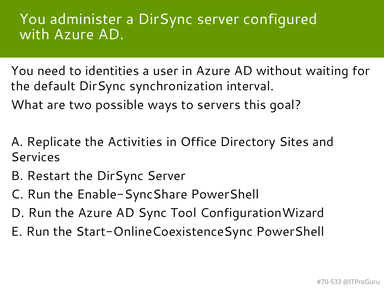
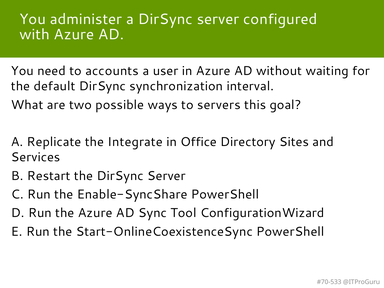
identities: identities -> accounts
Activities: Activities -> Integrate
